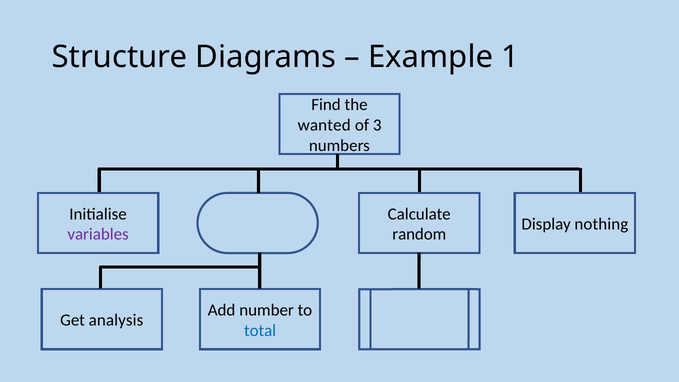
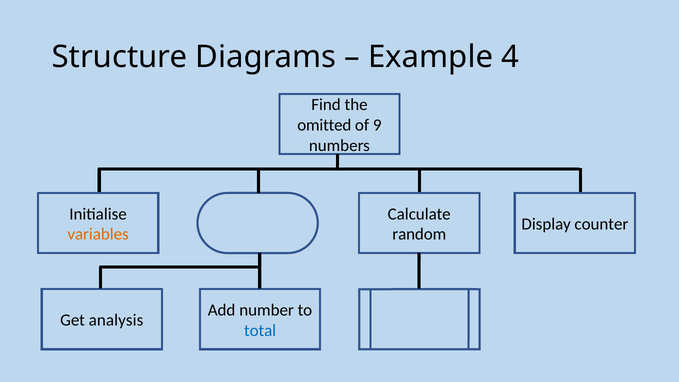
1: 1 -> 4
wanted: wanted -> omitted
3: 3 -> 9
nothing: nothing -> counter
variables colour: purple -> orange
